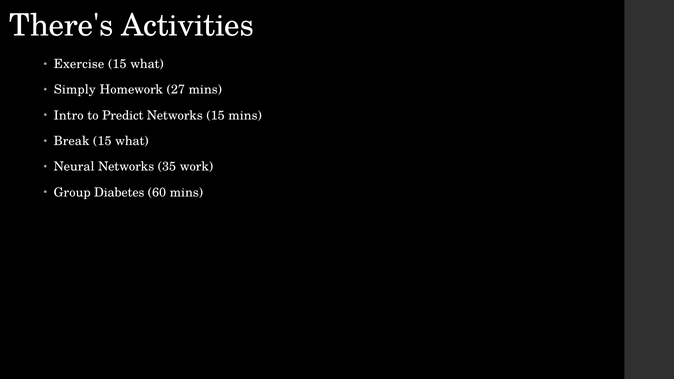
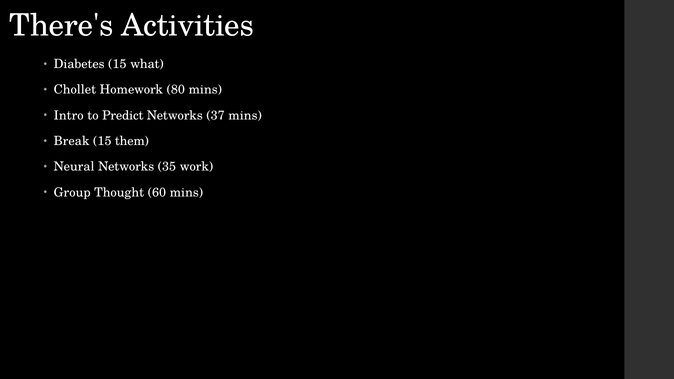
Exercise: Exercise -> Diabetes
Simply: Simply -> Chollet
27: 27 -> 80
Networks 15: 15 -> 37
Break 15 what: what -> them
Diabetes: Diabetes -> Thought
